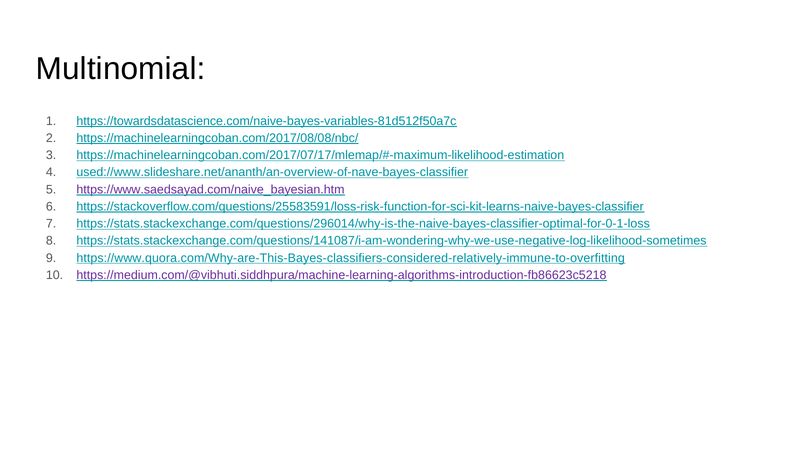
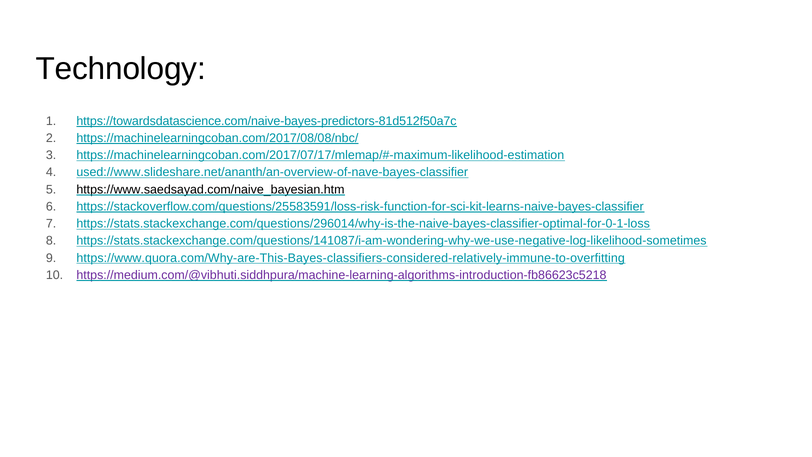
Multinomial: Multinomial -> Technology
https://towardsdatascience.com/naive-bayes-variables-81d512f50a7c: https://towardsdatascience.com/naive-bayes-variables-81d512f50a7c -> https://towardsdatascience.com/naive-bayes-predictors-81d512f50a7c
https://www.saedsayad.com/naive_bayesian.htm colour: purple -> black
